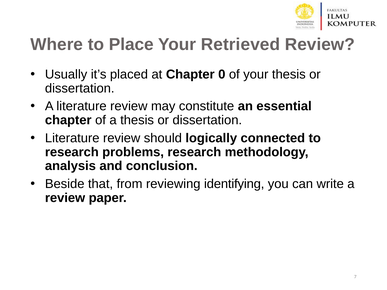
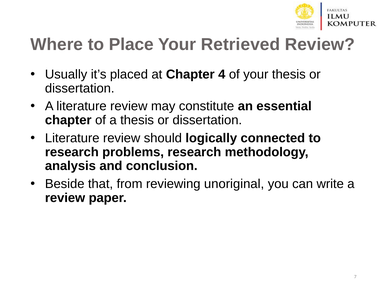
0: 0 -> 4
identifying: identifying -> unoriginal
